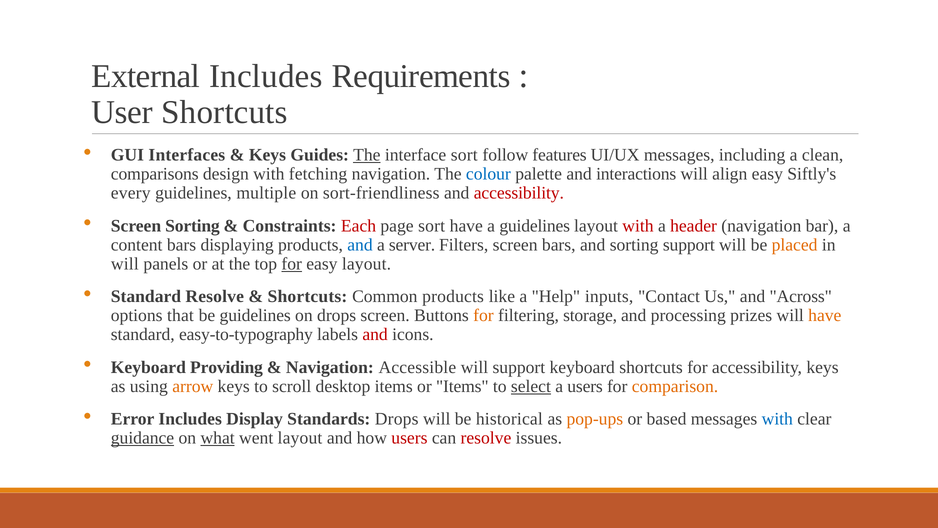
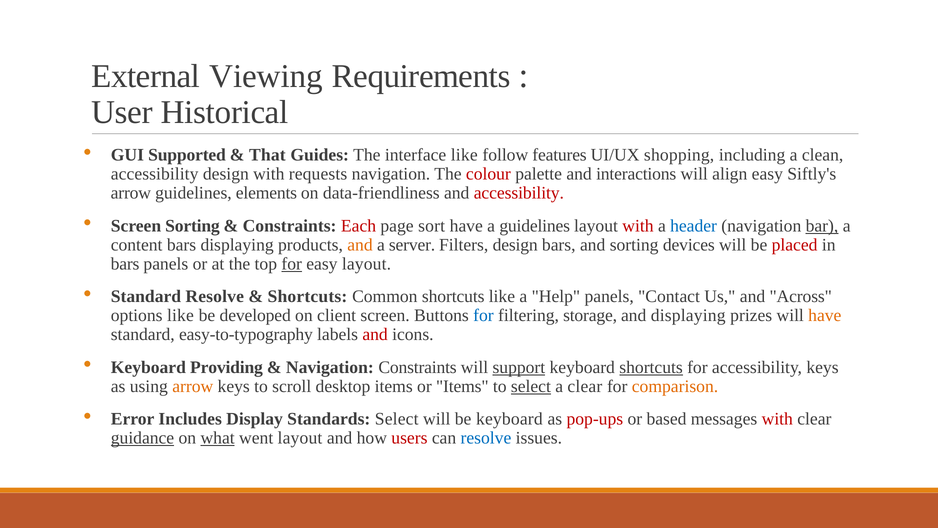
External Includes: Includes -> Viewing
User Shortcuts: Shortcuts -> Historical
Interfaces: Interfaces -> Supported
Keys at (267, 155): Keys -> That
The at (367, 155) underline: present -> none
interface sort: sort -> like
UI/UX messages: messages -> shopping
comparisons at (155, 174): comparisons -> accessibility
fetching: fetching -> requests
colour colour: blue -> red
every at (131, 193): every -> arrow
multiple: multiple -> elements
sort-friendliness: sort-friendliness -> data-friendliness
header colour: red -> blue
bar underline: none -> present
and at (360, 245) colour: blue -> orange
Filters screen: screen -> design
sorting support: support -> devices
placed colour: orange -> red
will at (125, 264): will -> bars
Common products: products -> shortcuts
Help inputs: inputs -> panels
options that: that -> like
be guidelines: guidelines -> developed
on drops: drops -> client
for at (483, 315) colour: orange -> blue
and processing: processing -> displaying
Navigation Accessible: Accessible -> Constraints
support at (519, 367) underline: none -> present
shortcuts at (651, 367) underline: none -> present
a users: users -> clear
Standards Drops: Drops -> Select
be historical: historical -> keyboard
pop-ups colour: orange -> red
with at (777, 419) colour: blue -> red
resolve at (486, 438) colour: red -> blue
